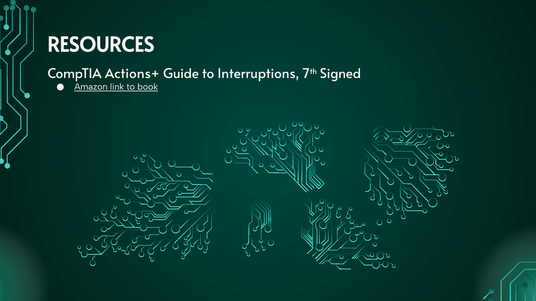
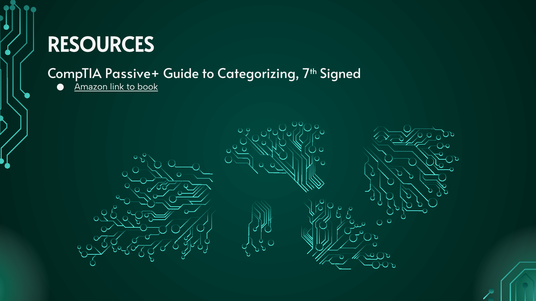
Actions+: Actions+ -> Passive+
Interruptions: Interruptions -> Categorizing
